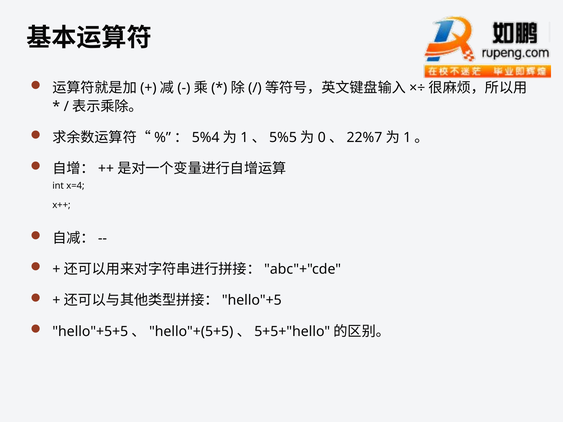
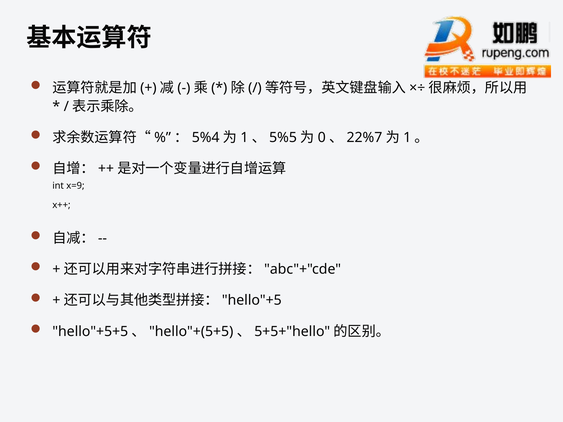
x=4: x=4 -> x=9
